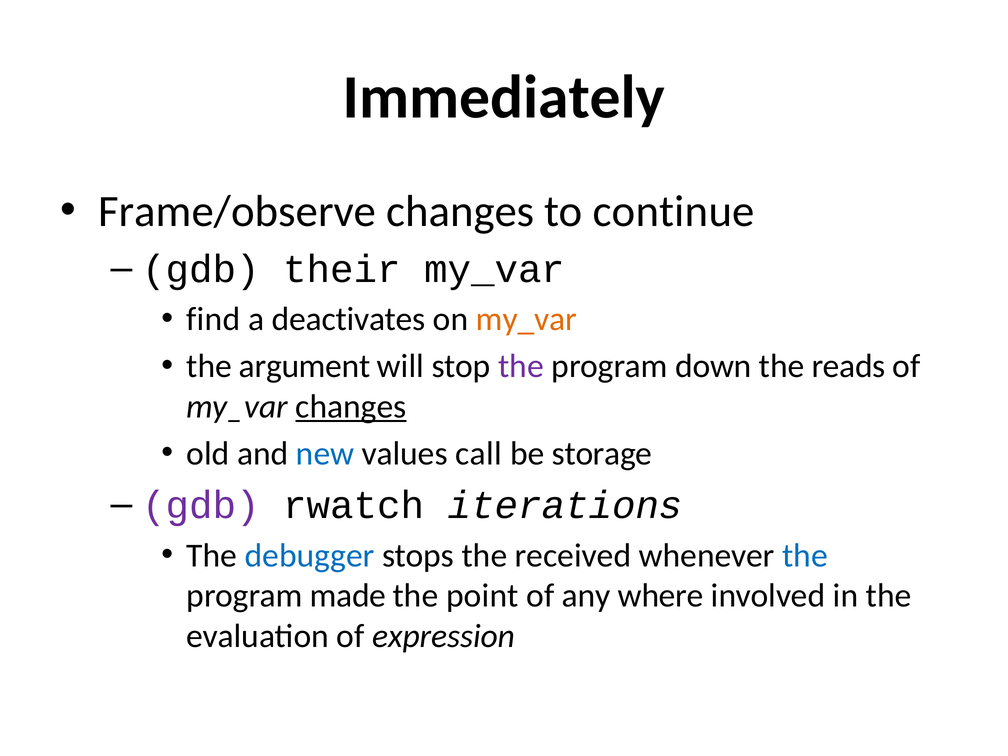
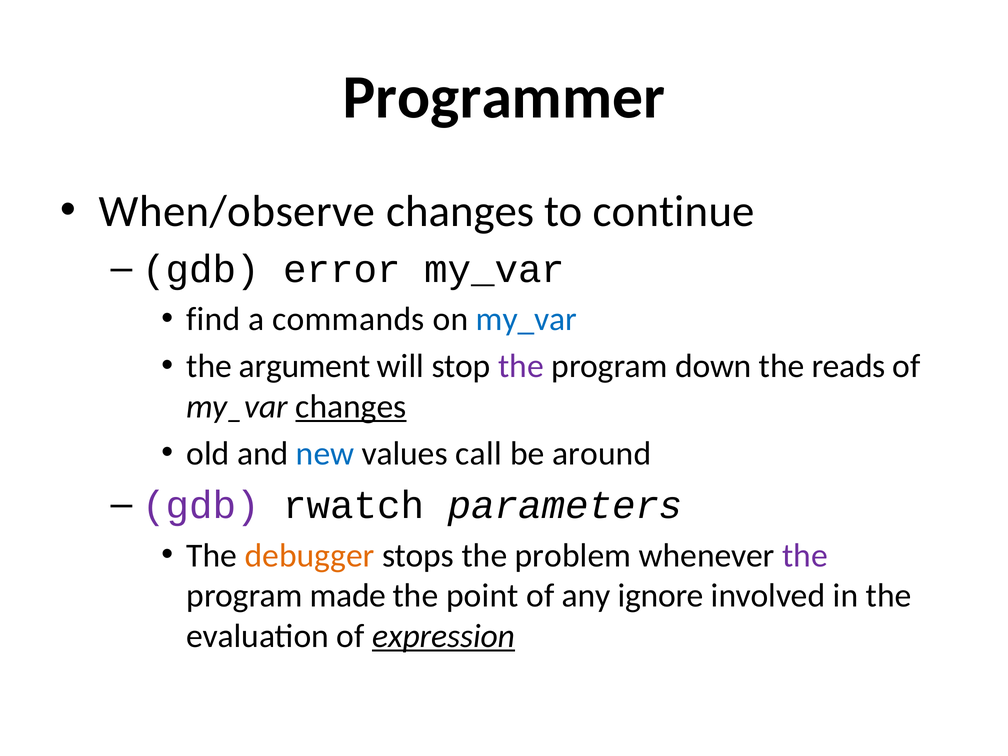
Immediately: Immediately -> Programmer
Frame/observe: Frame/observe -> When/observe
their: their -> error
deactivates: deactivates -> commands
my_var at (526, 319) colour: orange -> blue
storage: storage -> around
iterations: iterations -> parameters
debugger colour: blue -> orange
received: received -> problem
the at (805, 555) colour: blue -> purple
where: where -> ignore
expression underline: none -> present
